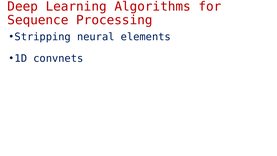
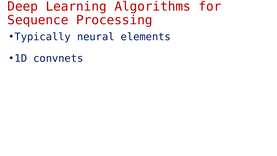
Stripping: Stripping -> Typically
